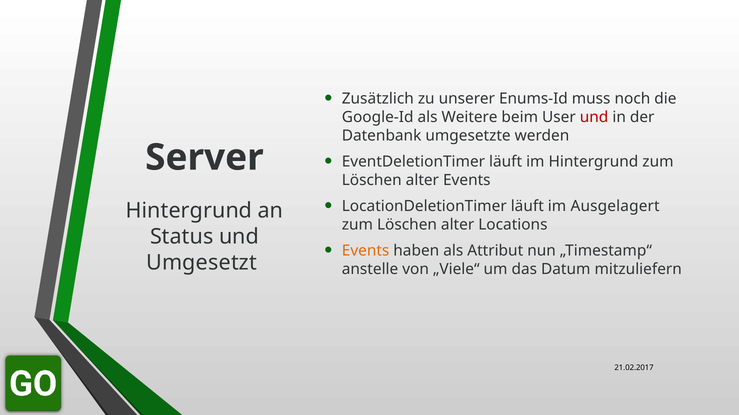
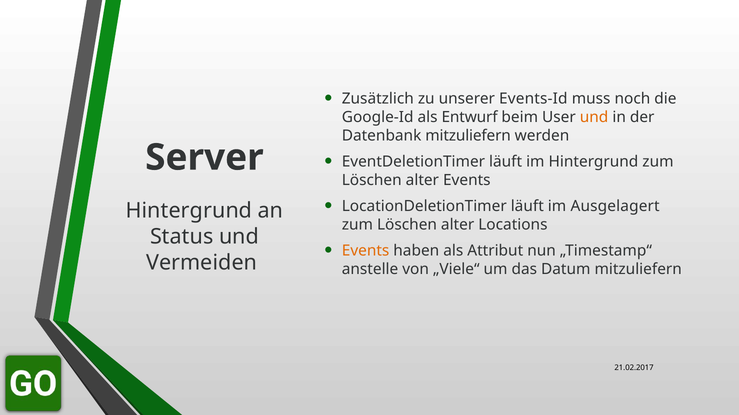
Enums-Id: Enums-Id -> Events-Id
Weitere: Weitere -> Entwurf
und at (594, 117) colour: red -> orange
Datenbank umgesetzte: umgesetzte -> mitzuliefern
Umgesetzt: Umgesetzt -> Vermeiden
